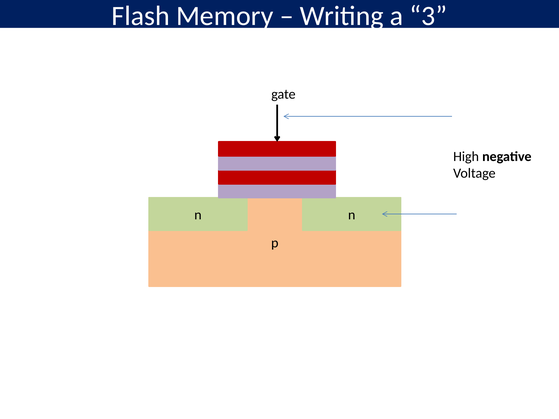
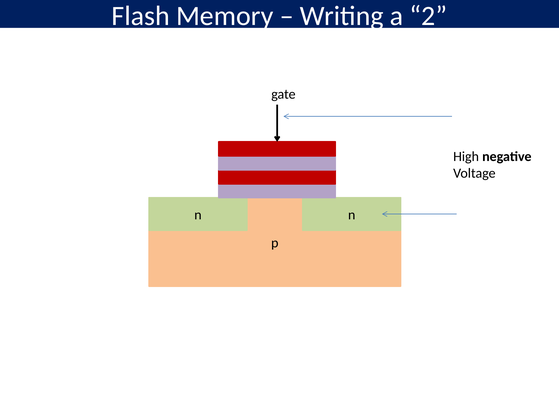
3: 3 -> 2
